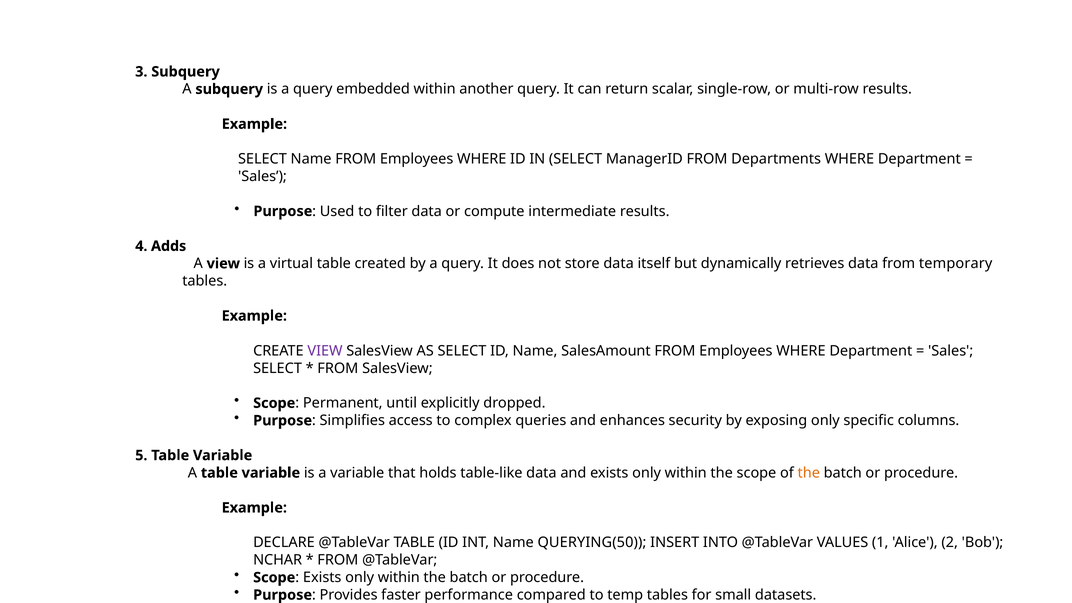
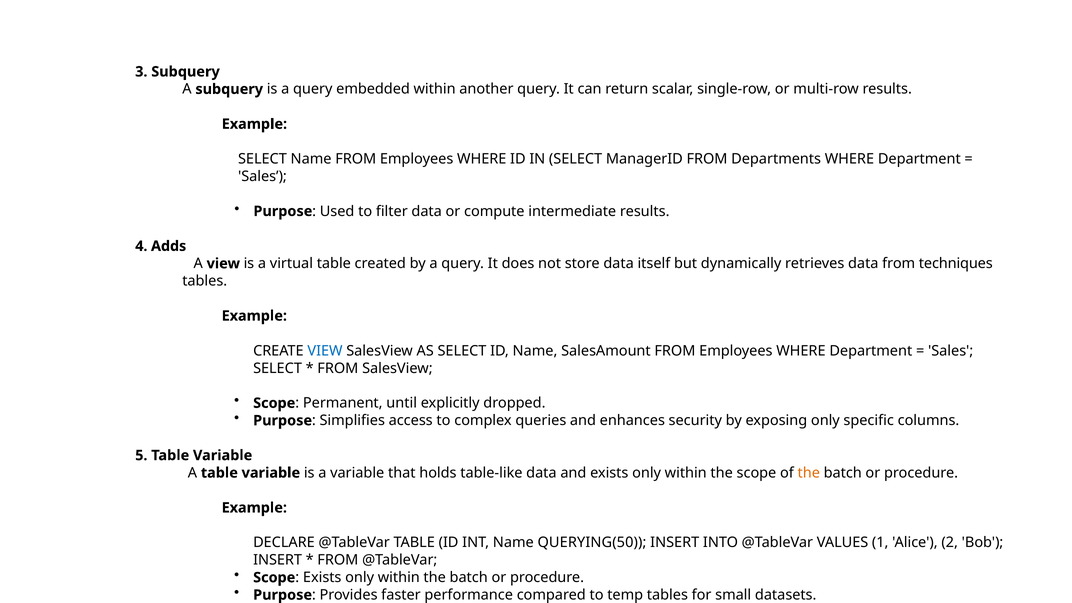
temporary: temporary -> techniques
VIEW at (325, 351) colour: purple -> blue
NCHAR at (278, 560): NCHAR -> INSERT
